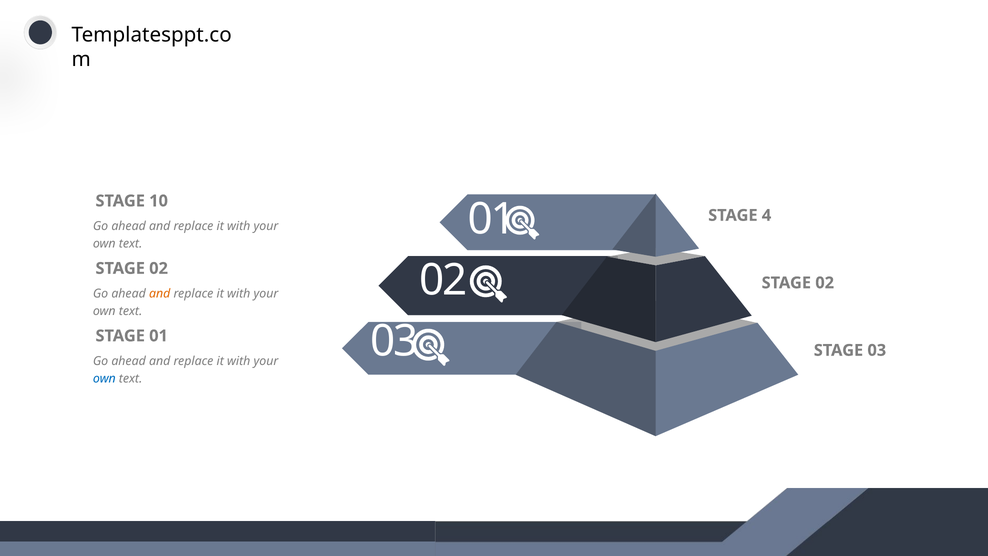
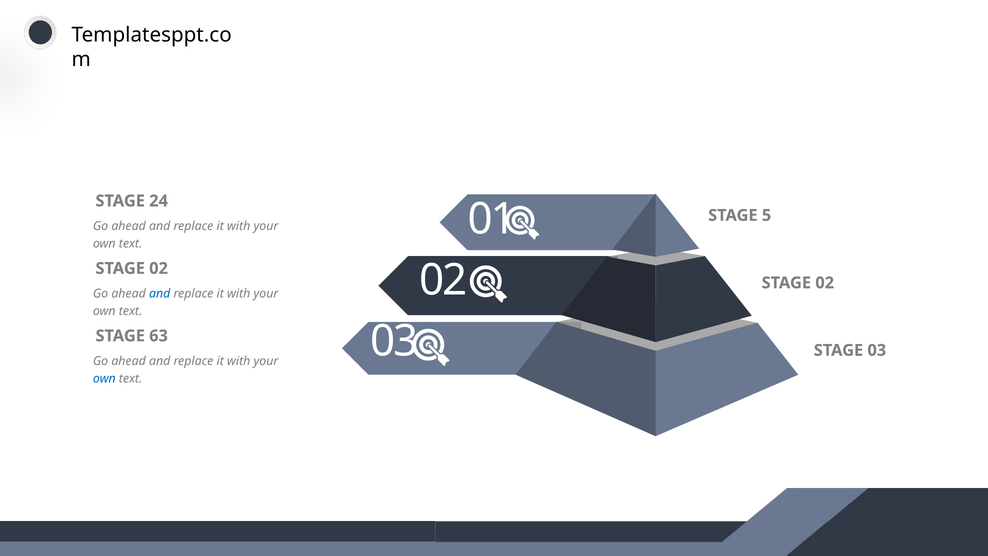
10: 10 -> 24
4: 4 -> 5
and at (160, 293) colour: orange -> blue
STAGE 01: 01 -> 63
